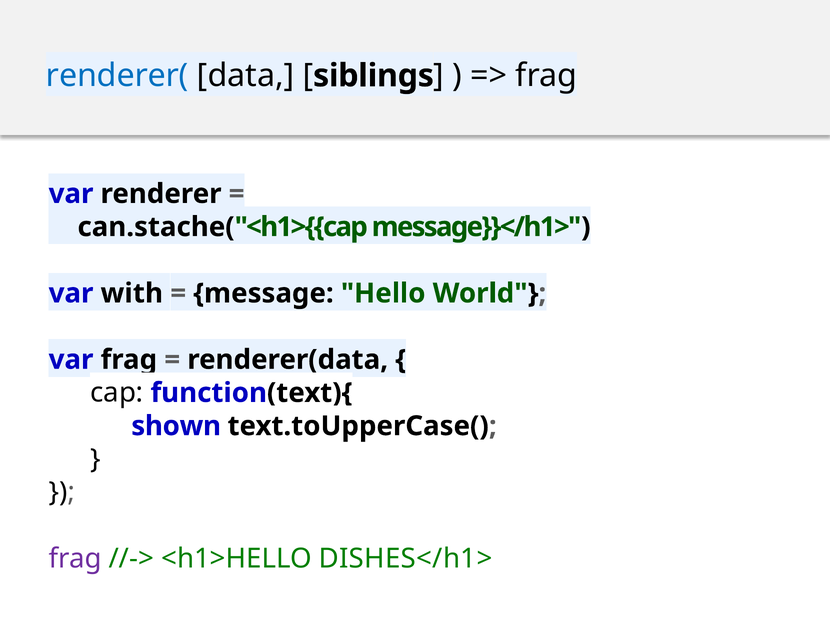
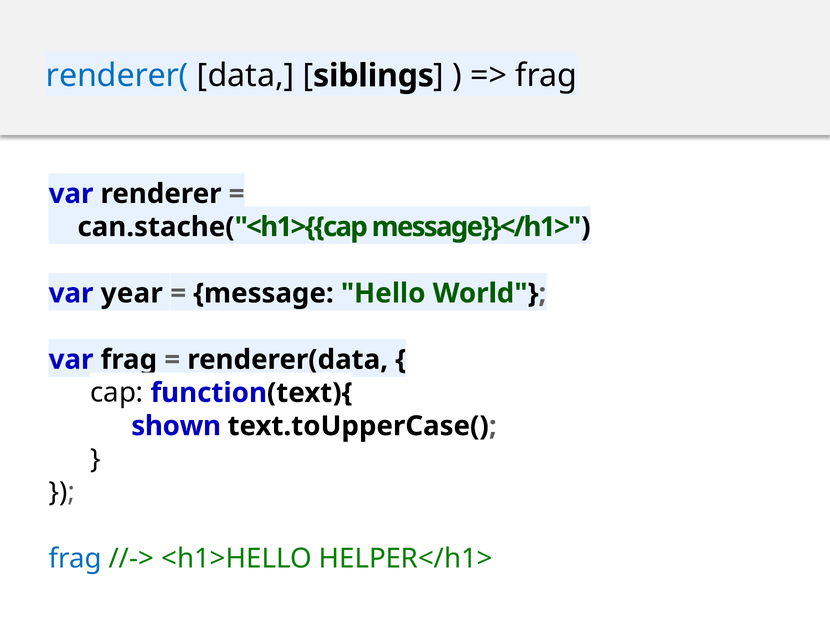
with: with -> year
frag at (75, 559) colour: purple -> blue
DISHES</h1>: DISHES</h1> -> HELPER</h1>
